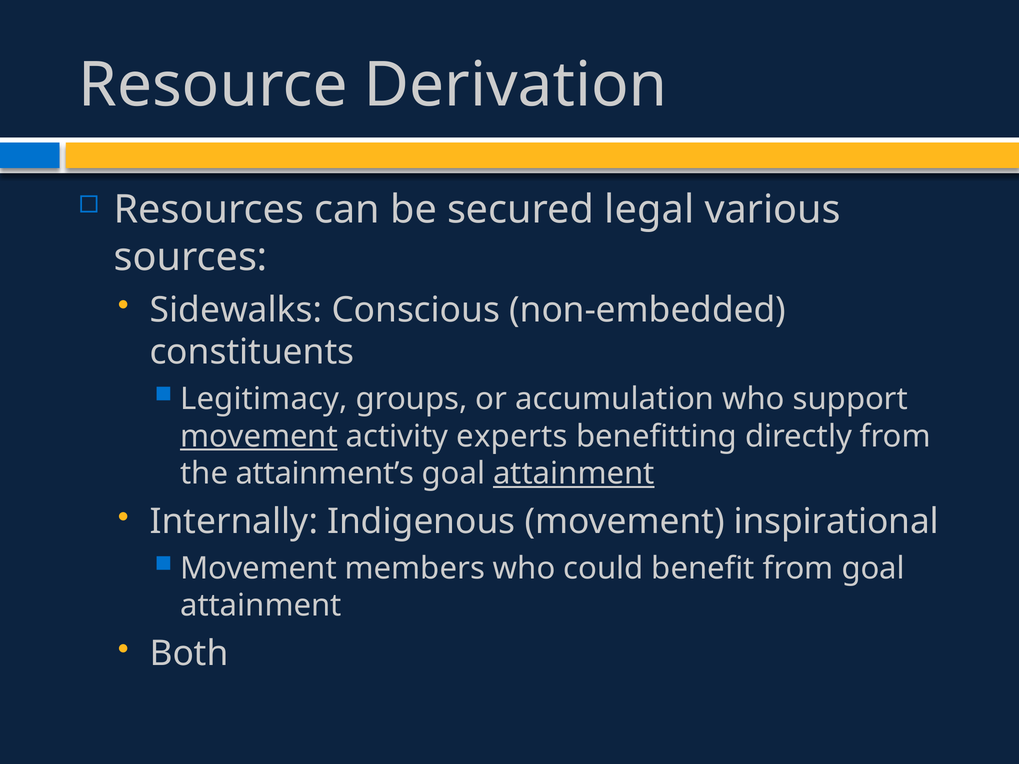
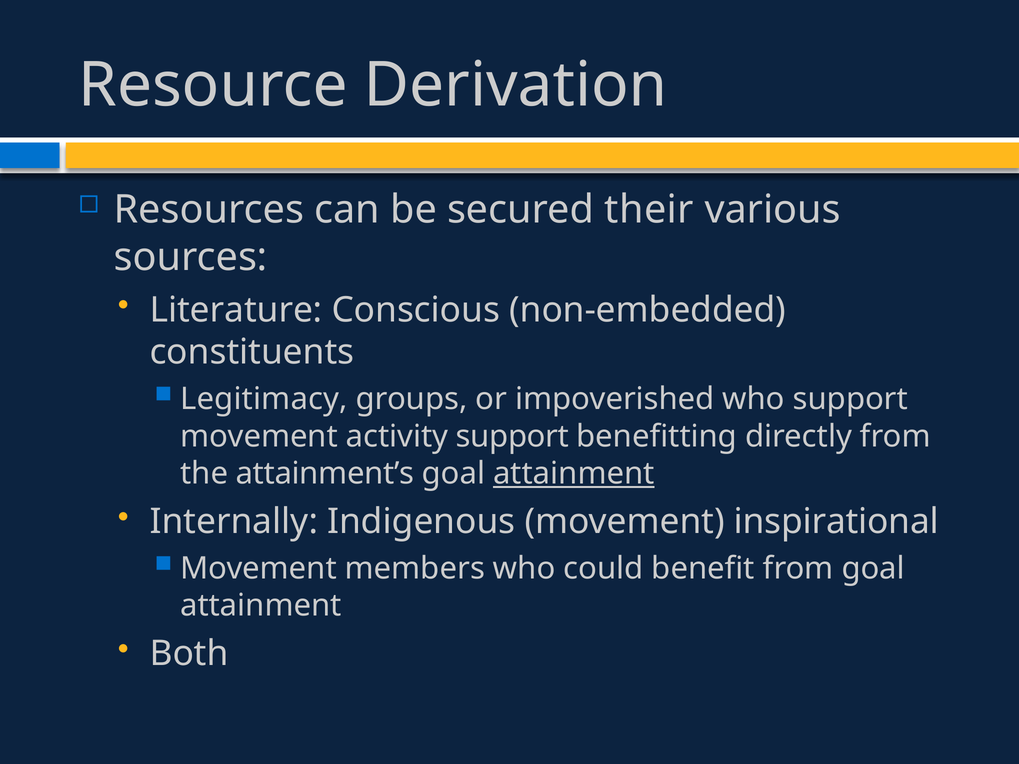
legal: legal -> their
Sidewalks: Sidewalks -> Literature
accumulation: accumulation -> impoverished
movement at (259, 436) underline: present -> none
activity experts: experts -> support
